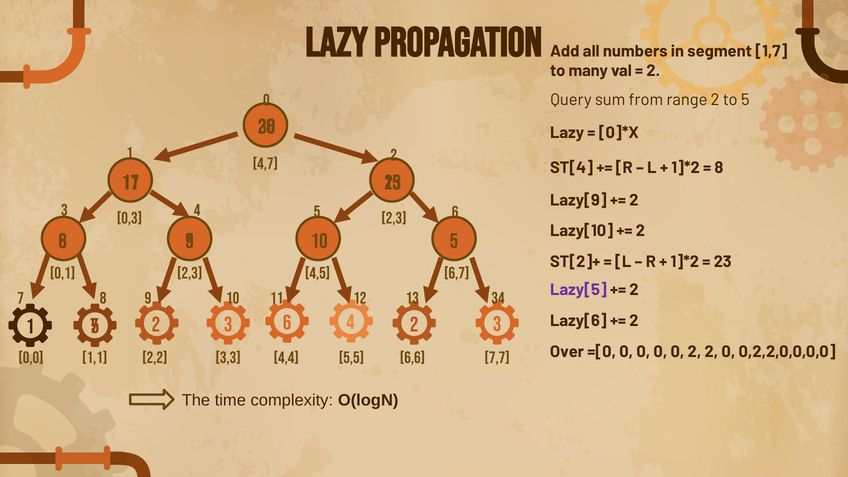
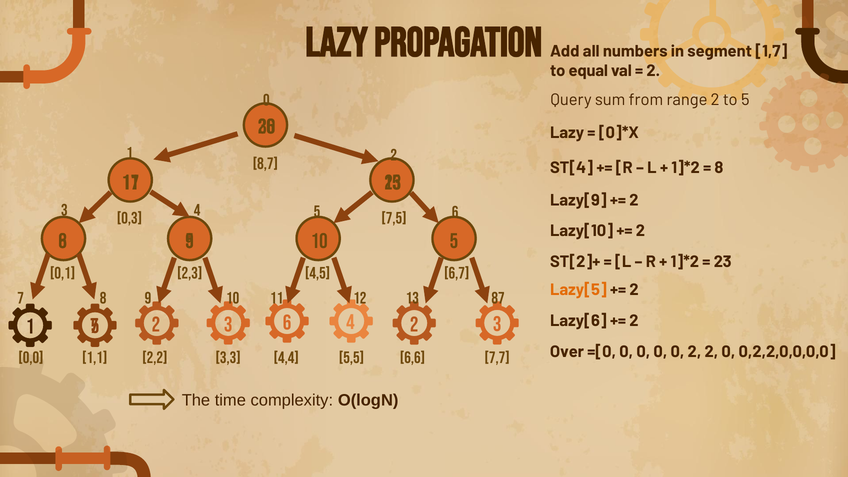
many: many -> equal
4,7: 4,7 -> 8,7
2,3 at (394, 218): 2,3 -> 7,5
Lazy[5 colour: purple -> orange
34: 34 -> 87
